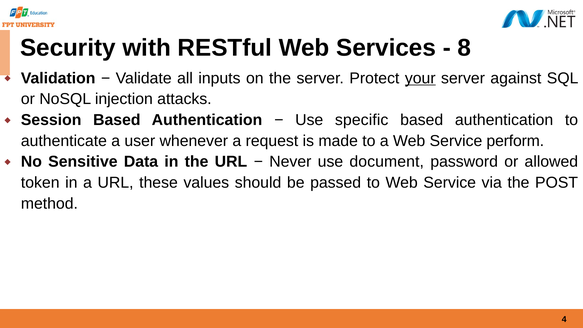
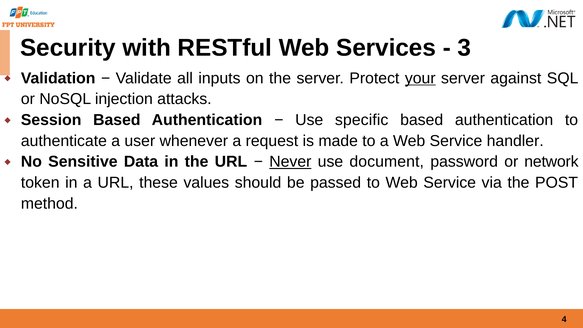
8: 8 -> 3
perform: perform -> handler
Never underline: none -> present
allowed: allowed -> network
